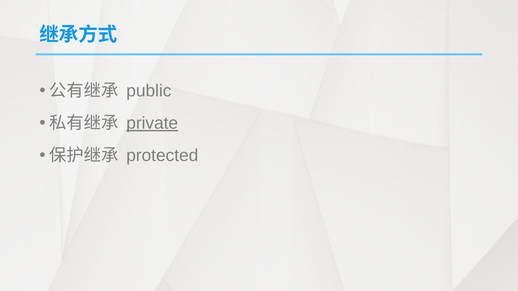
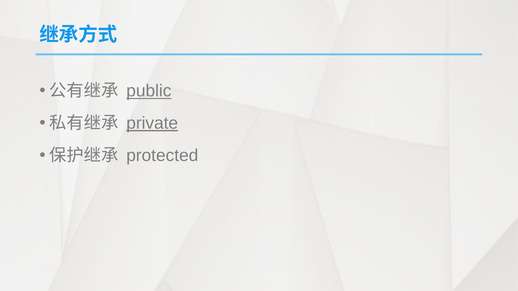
public underline: none -> present
